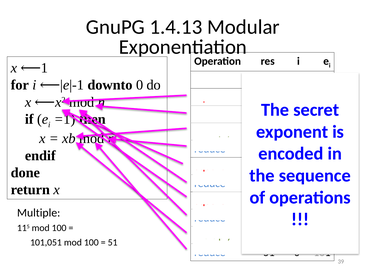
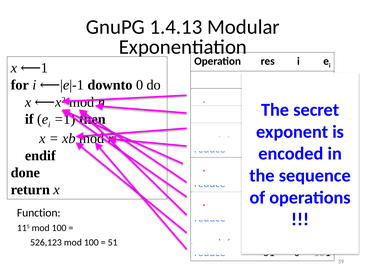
Multiple: Multiple -> Function
101,051: 101,051 -> 526,123
